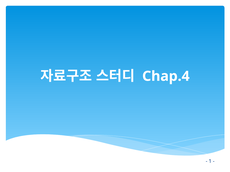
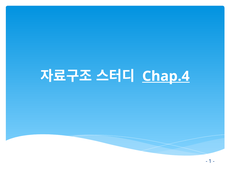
Chap.4 underline: none -> present
